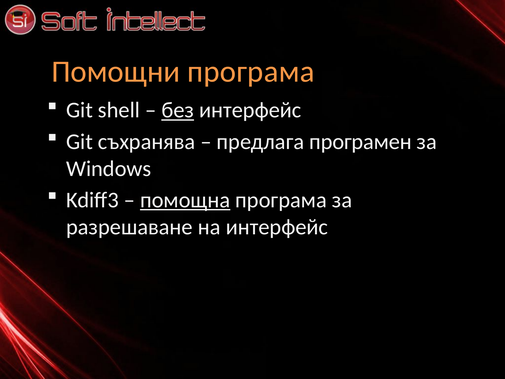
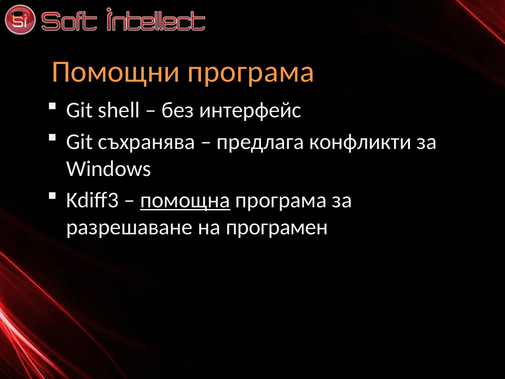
без underline: present -> none
програмен: програмен -> конфликти
на интерфейс: интерфейс -> програмен
